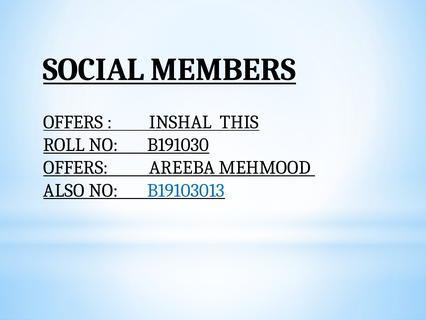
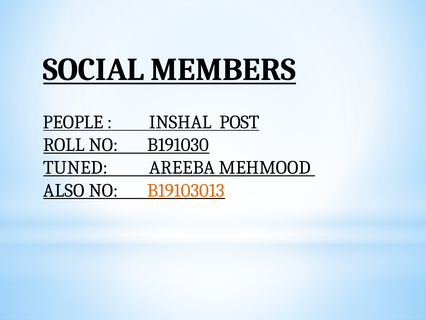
OFFERS at (73, 122): OFFERS -> PEOPLE
THIS: THIS -> POST
OFFERS at (76, 167): OFFERS -> TUNED
B19103013 colour: blue -> orange
